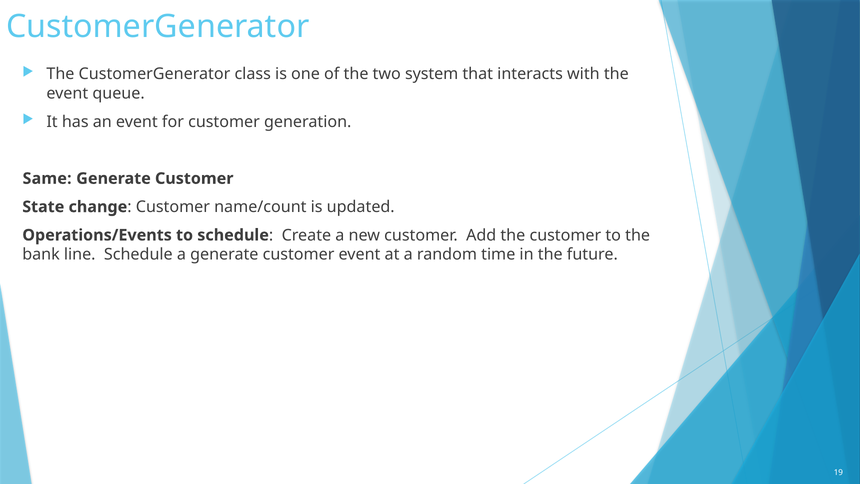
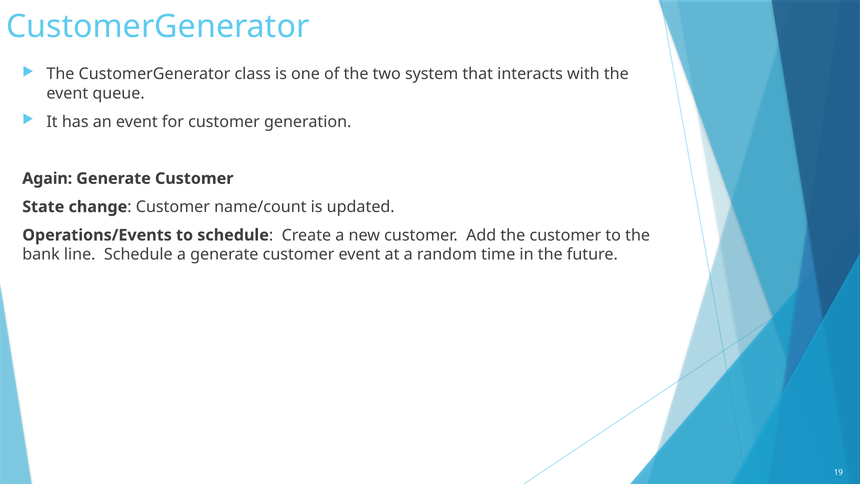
Same: Same -> Again
